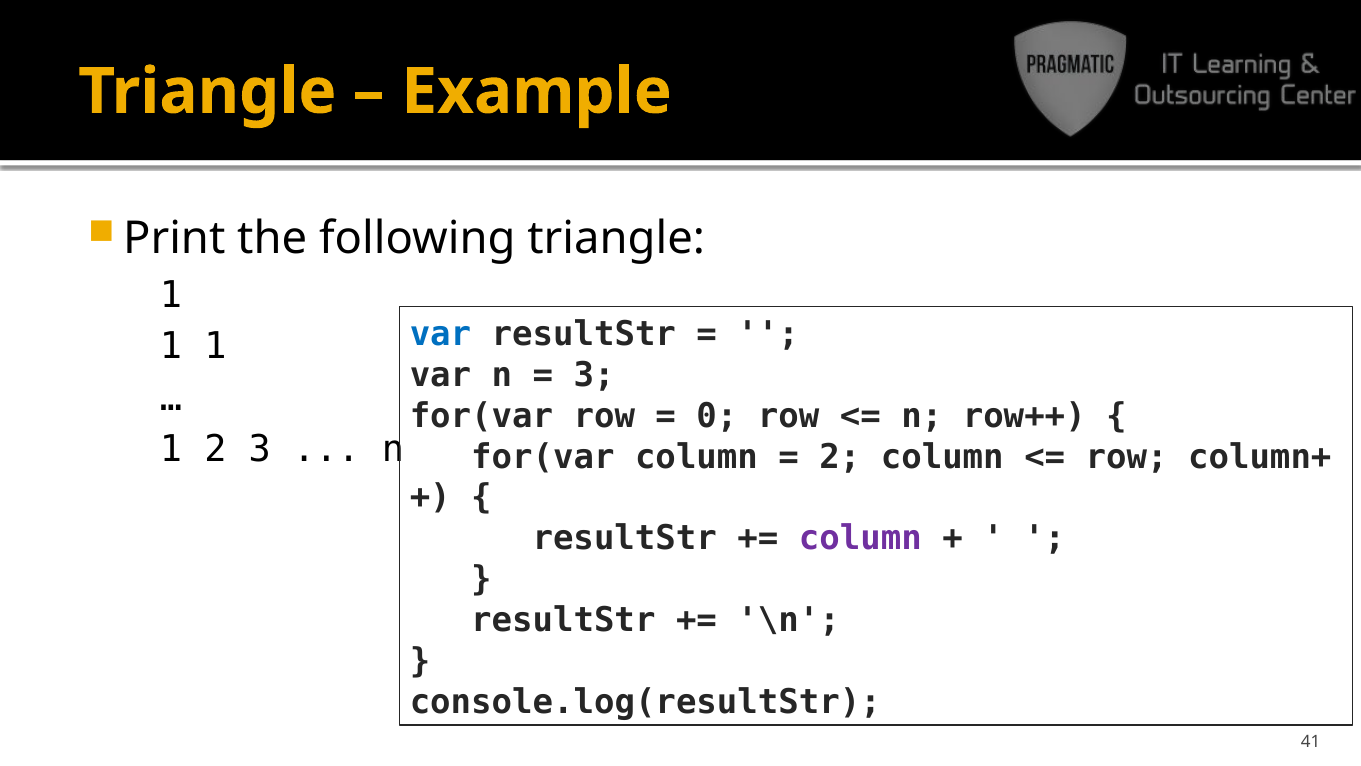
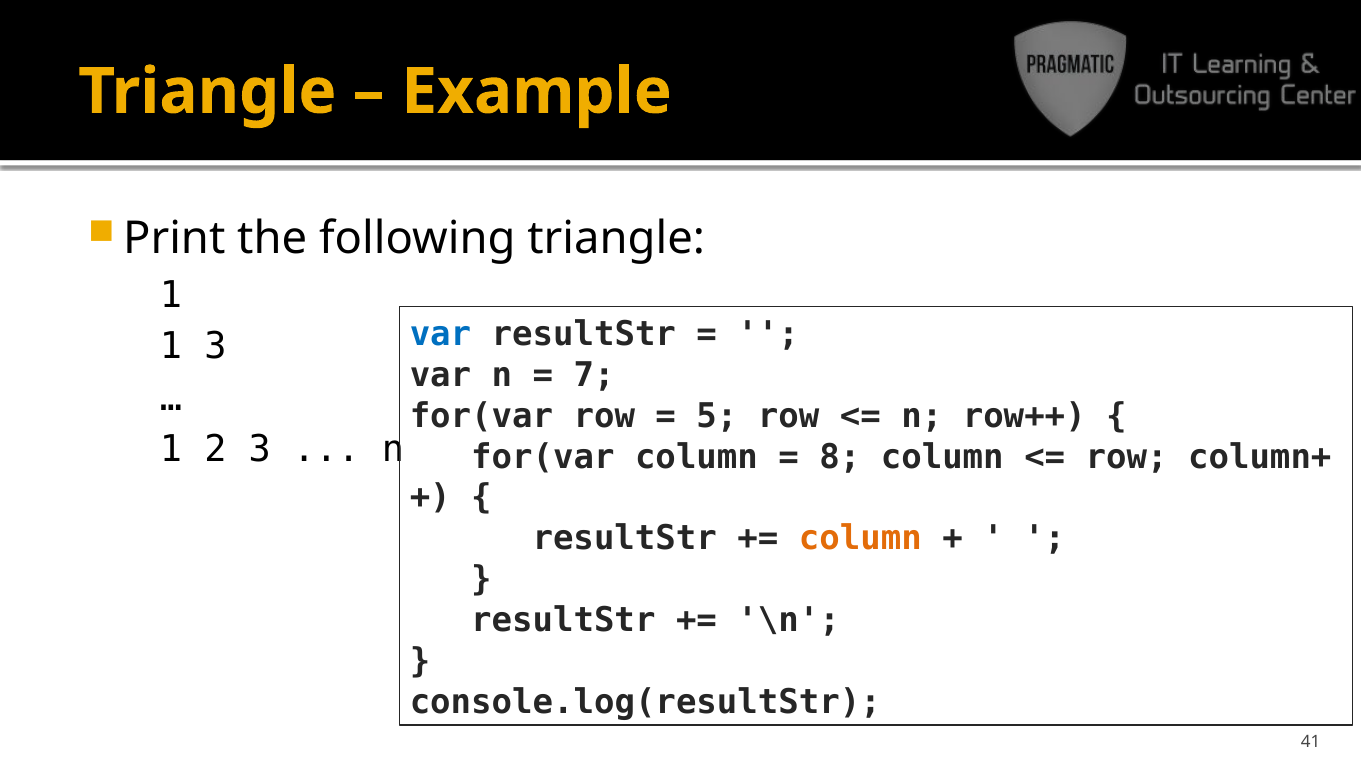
1 at (215, 346): 1 -> 3
3 at (594, 375): 3 -> 7
0: 0 -> 5
2 at (840, 457): 2 -> 8
column at (860, 538) colour: purple -> orange
